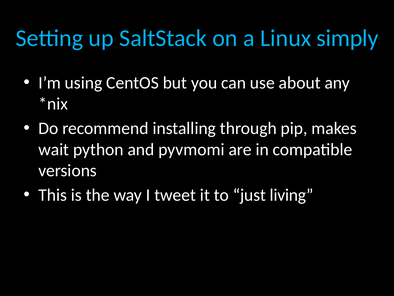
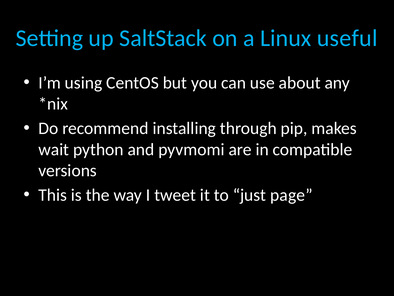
simply: simply -> useful
living: living -> page
